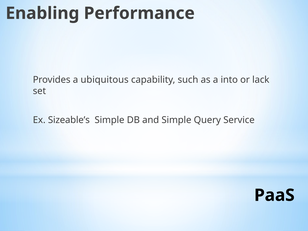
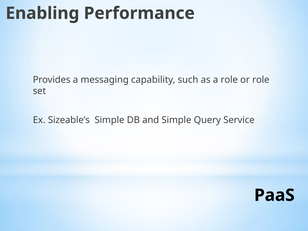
ubiquitous: ubiquitous -> messaging
a into: into -> role
or lack: lack -> role
